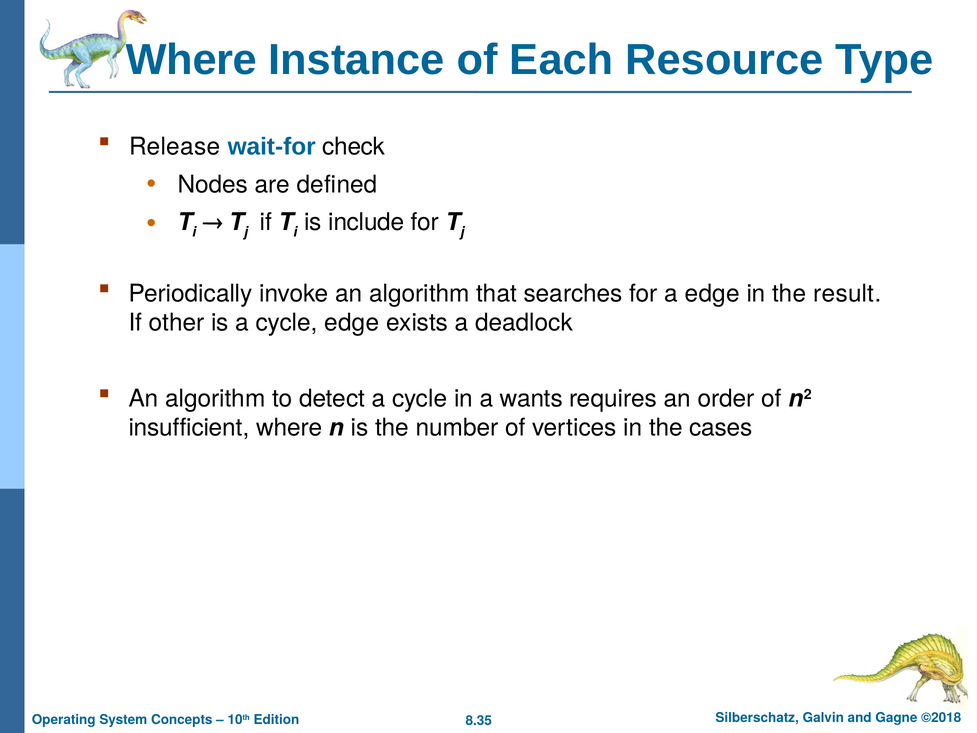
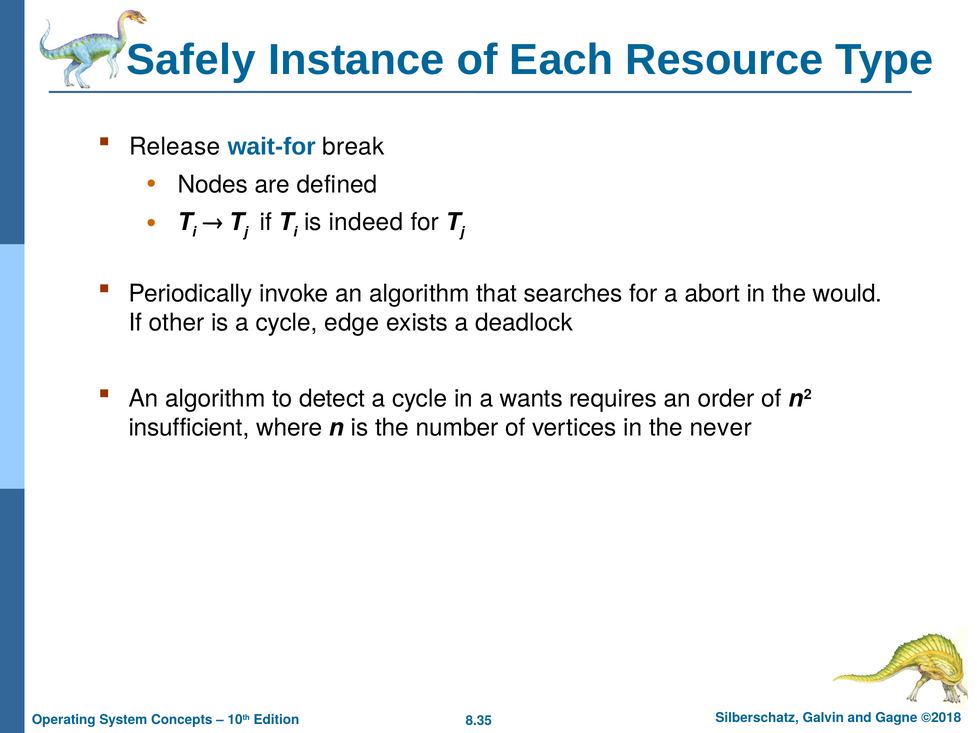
Where at (191, 60): Where -> Safely
check: check -> break
include: include -> indeed
a edge: edge -> abort
result: result -> would
cases: cases -> never
